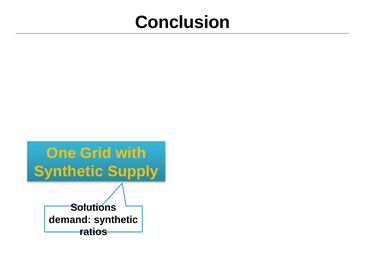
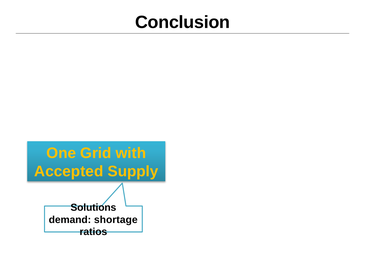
Synthetic at (69, 171): Synthetic -> Accepted
demand synthetic: synthetic -> shortage
